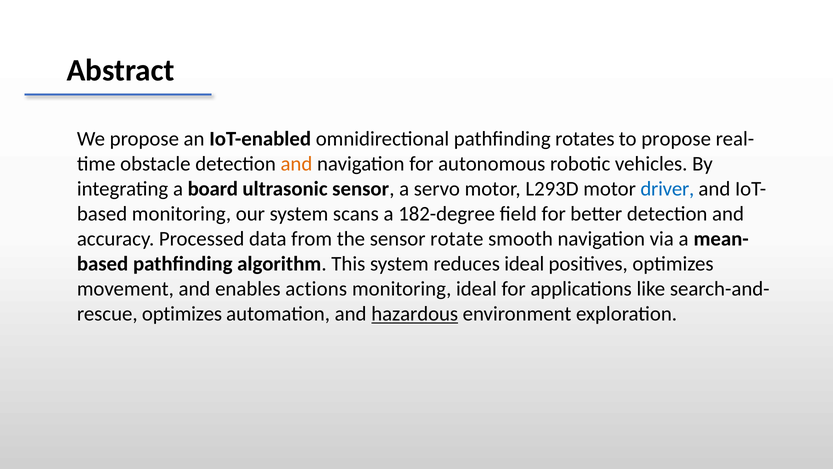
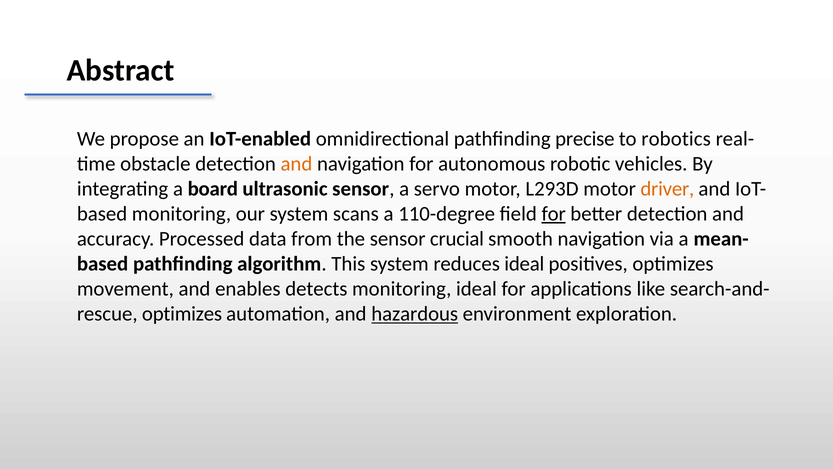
rotates: rotates -> precise
to propose: propose -> robotics
driver colour: blue -> orange
182-degree: 182-degree -> 110-degree
for at (554, 214) underline: none -> present
rotate: rotate -> crucial
actions: actions -> detects
